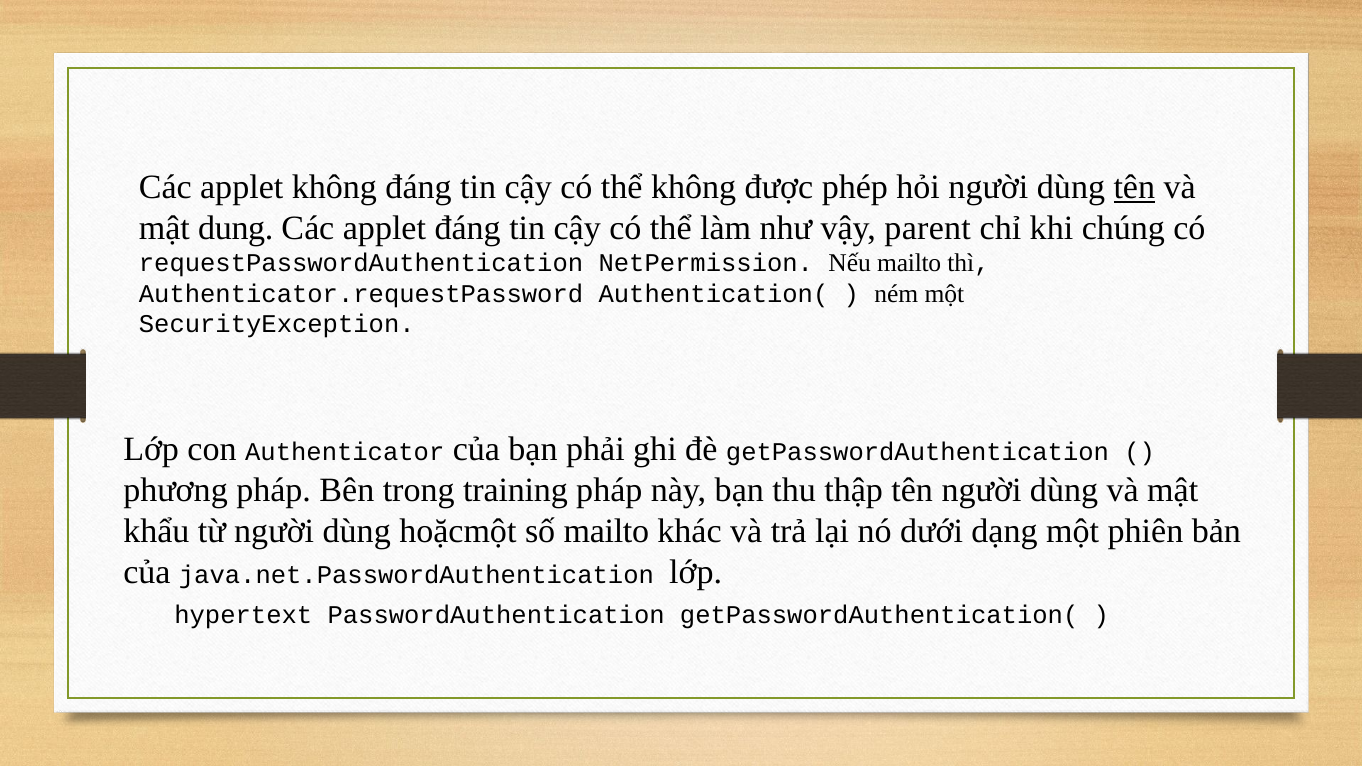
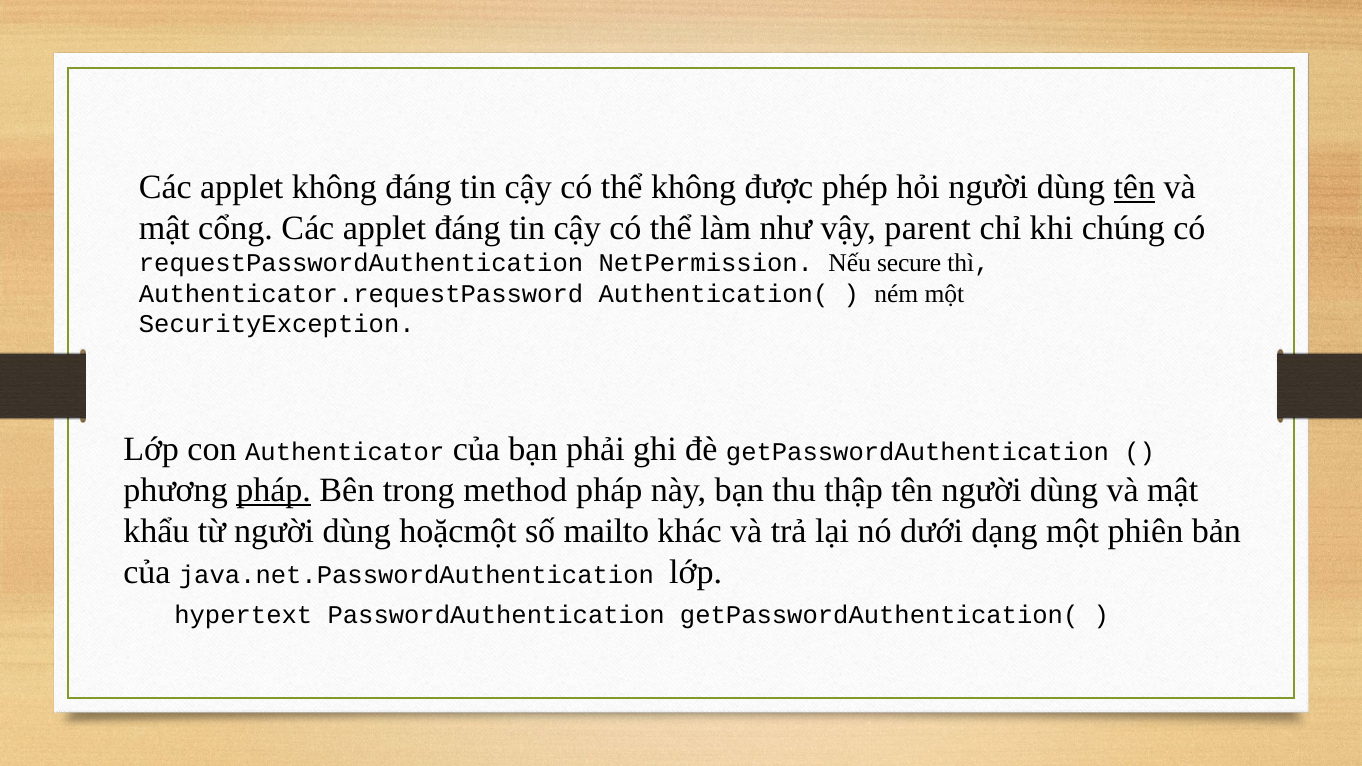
dung: dung -> cổng
Nếu mailto: mailto -> secure
pháp at (274, 490) underline: none -> present
training: training -> method
